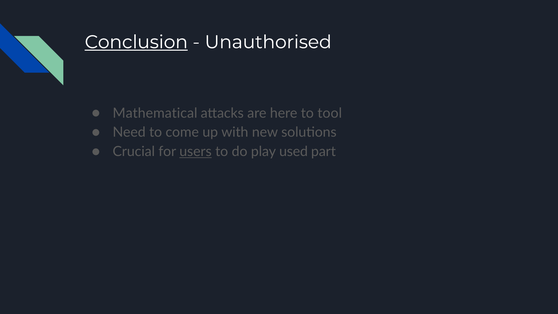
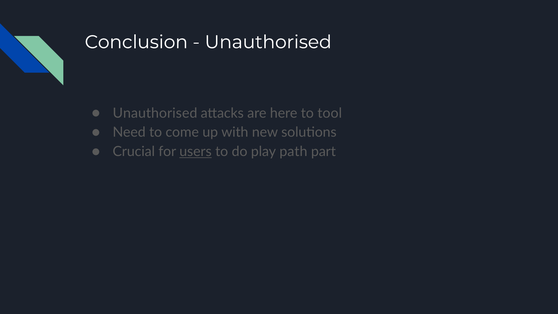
Conclusion underline: present -> none
Mathematical at (155, 113): Mathematical -> Unauthorised
used: used -> path
